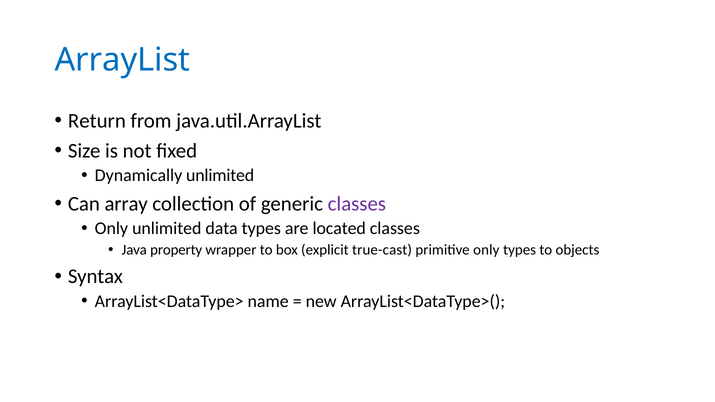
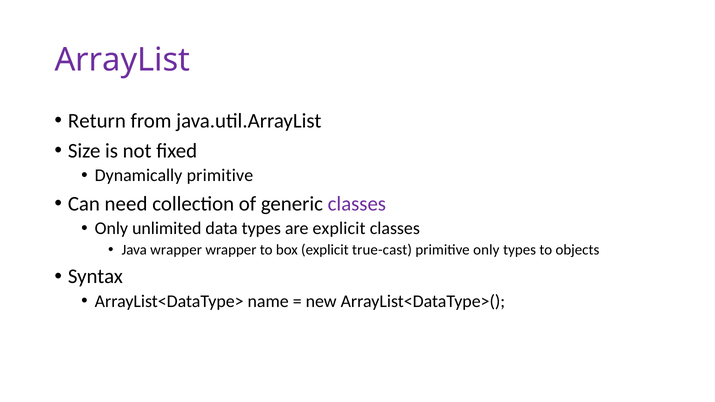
ArrayList colour: blue -> purple
Dynamically unlimited: unlimited -> primitive
array: array -> need
are located: located -> explicit
Java property: property -> wrapper
